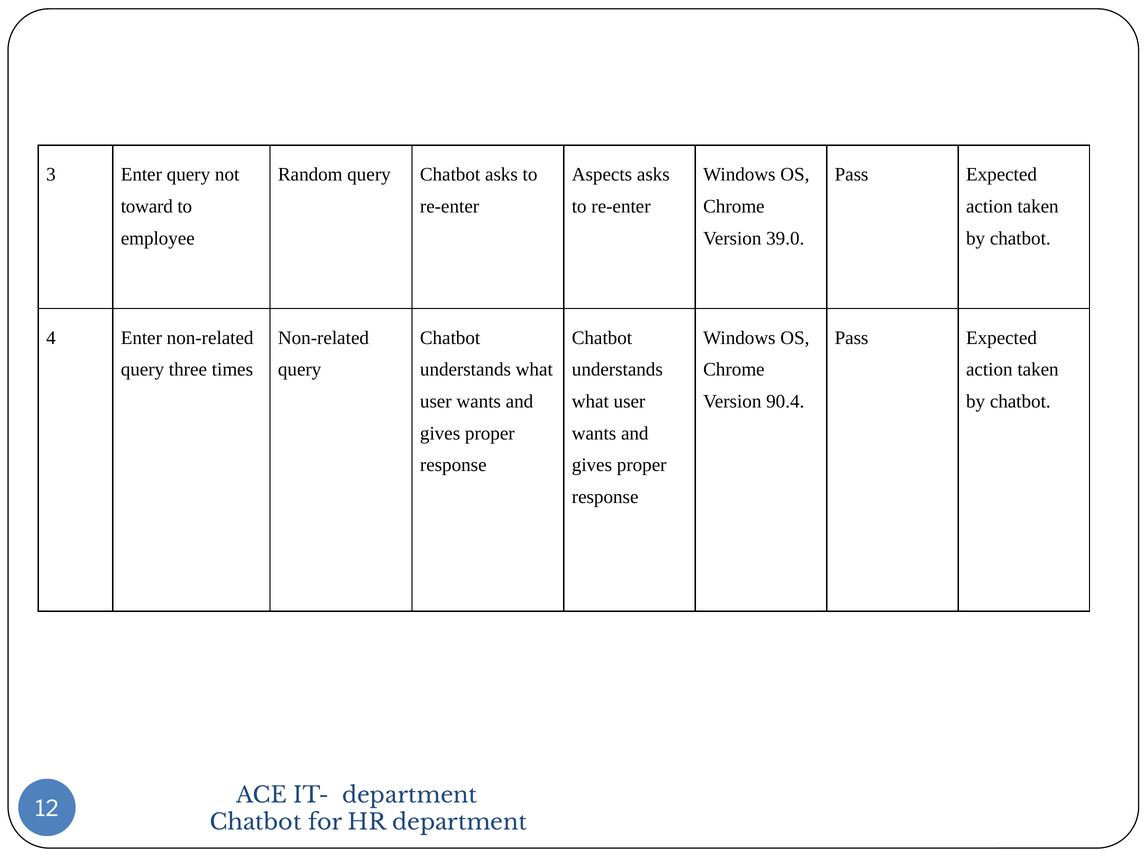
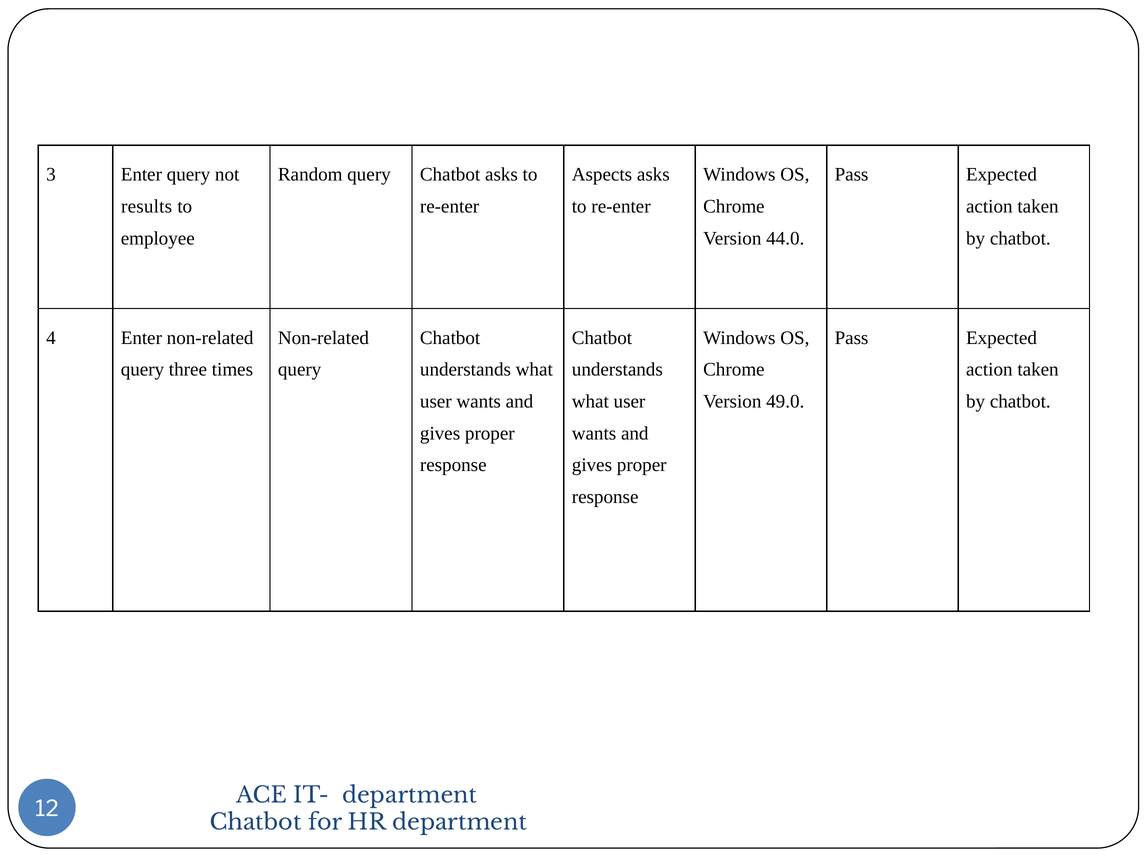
toward: toward -> results
39.0: 39.0 -> 44.0
90.4: 90.4 -> 49.0
